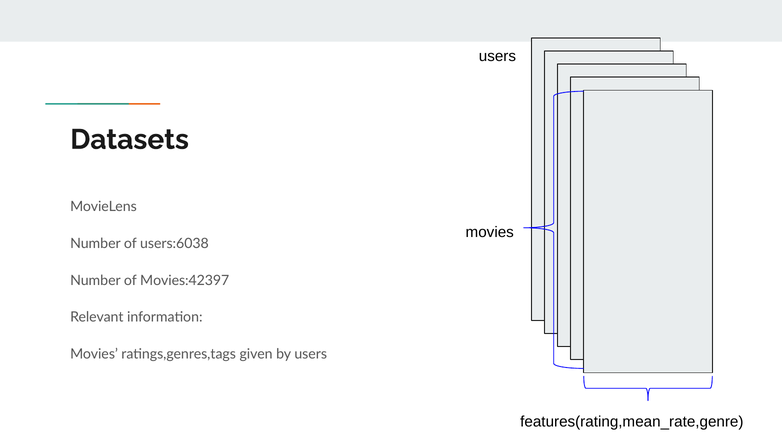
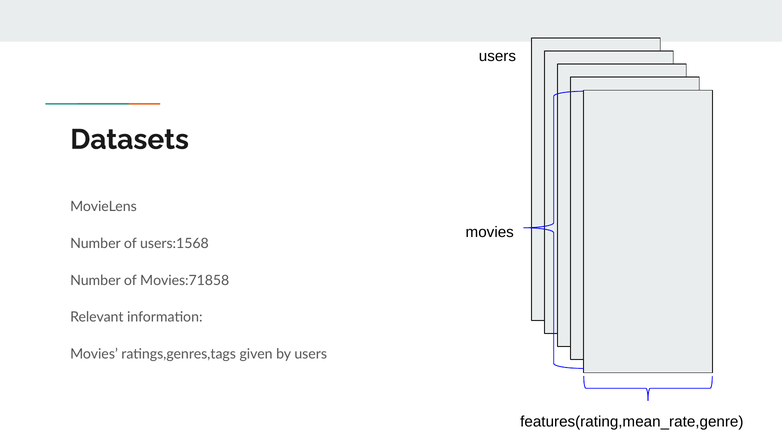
users:6038: users:6038 -> users:1568
Movies:42397: Movies:42397 -> Movies:71858
